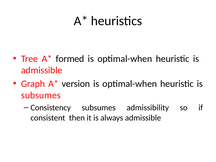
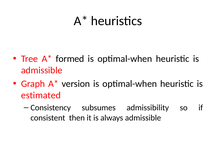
subsumes at (41, 95): subsumes -> estimated
